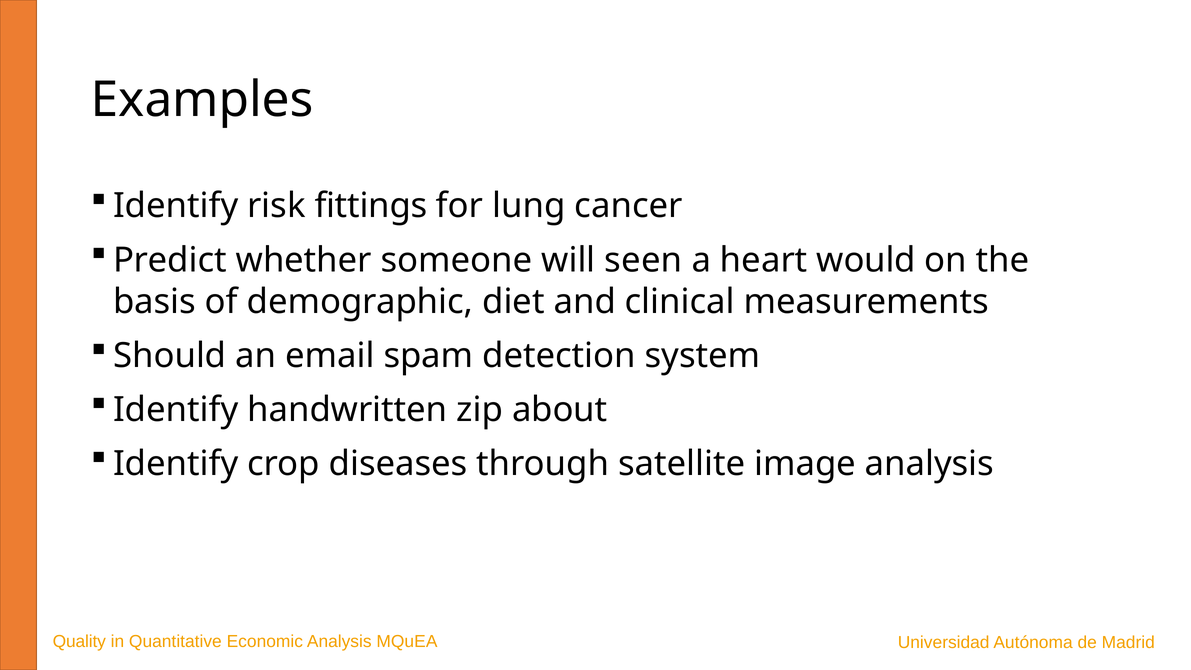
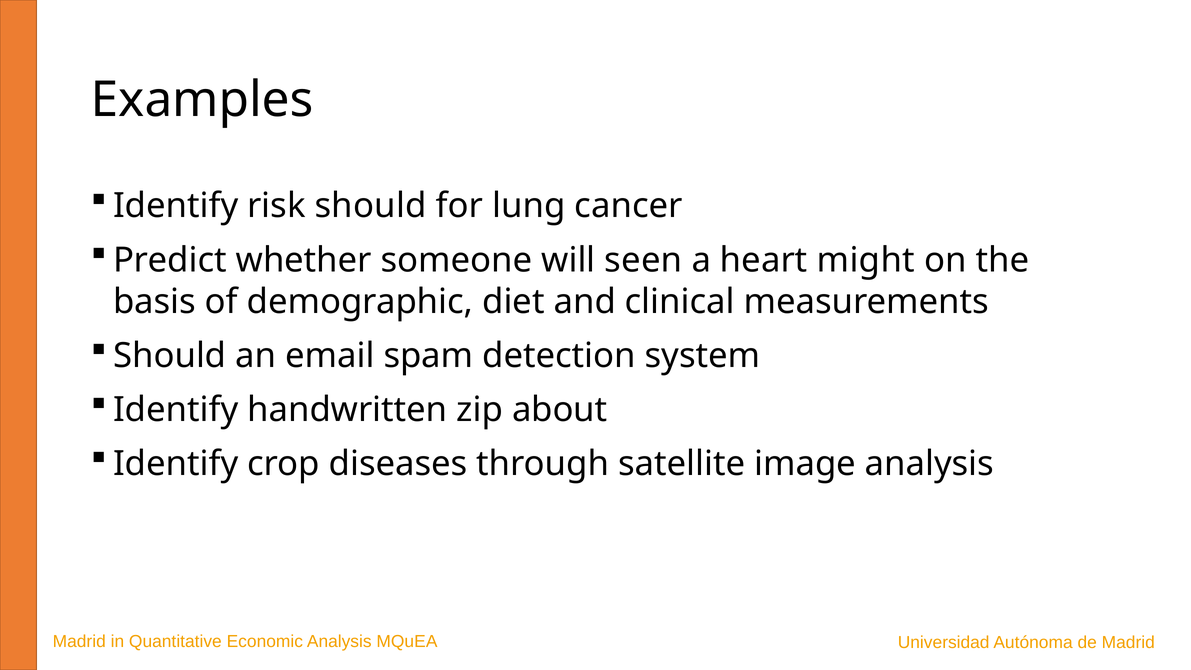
risk fittings: fittings -> should
would: would -> might
Quality at (79, 641): Quality -> Madrid
